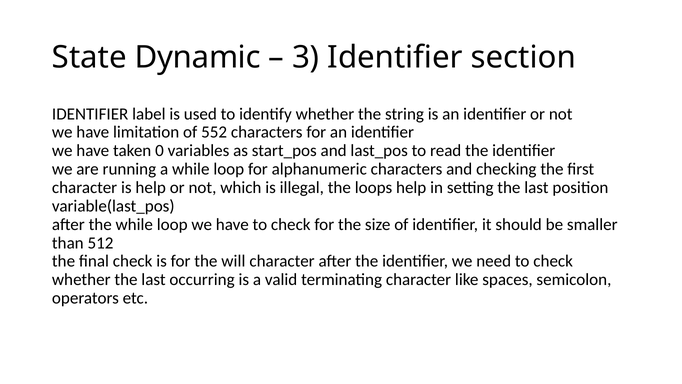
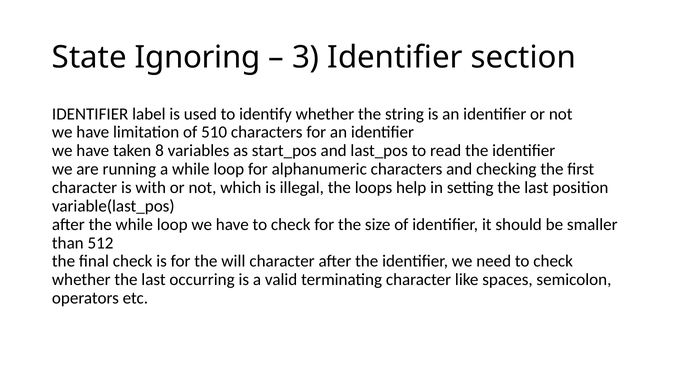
Dynamic: Dynamic -> Ignoring
552: 552 -> 510
0: 0 -> 8
is help: help -> with
